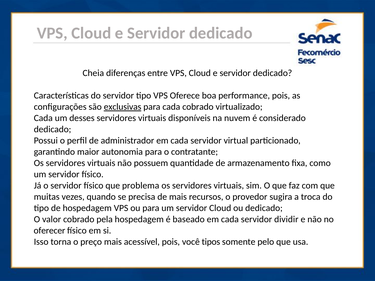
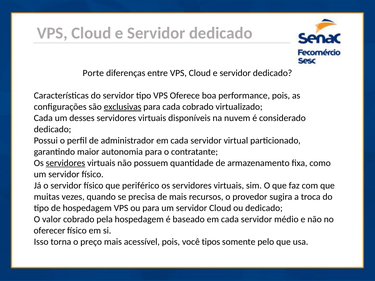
Cheia: Cheia -> Porte
servidores at (65, 163) underline: none -> present
problema: problema -> periférico
dividir: dividir -> médio
